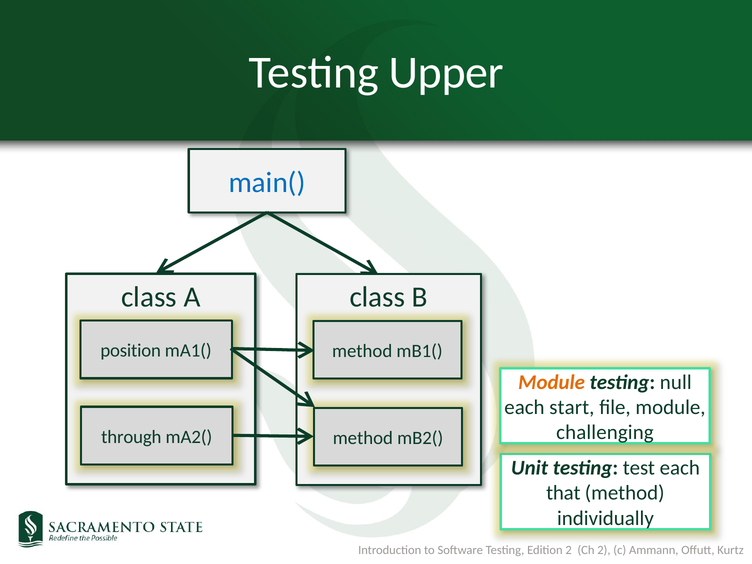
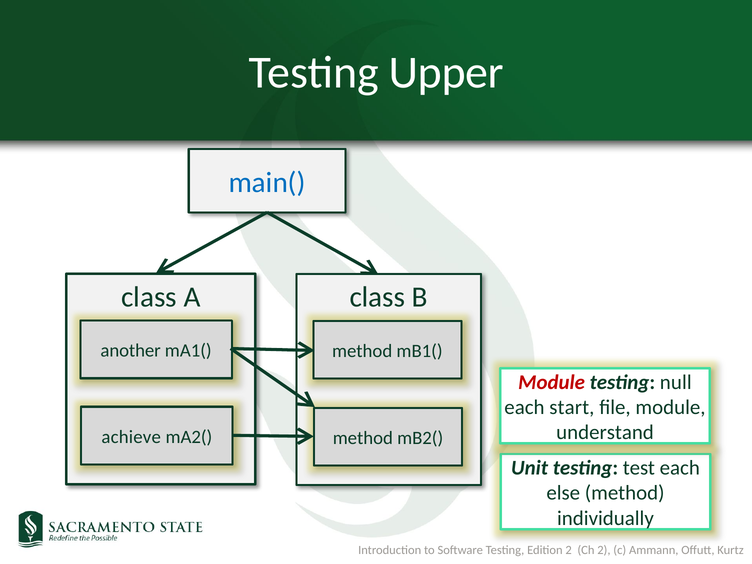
position: position -> another
Module at (552, 382) colour: orange -> red
challenging: challenging -> understand
through: through -> achieve
that: that -> else
